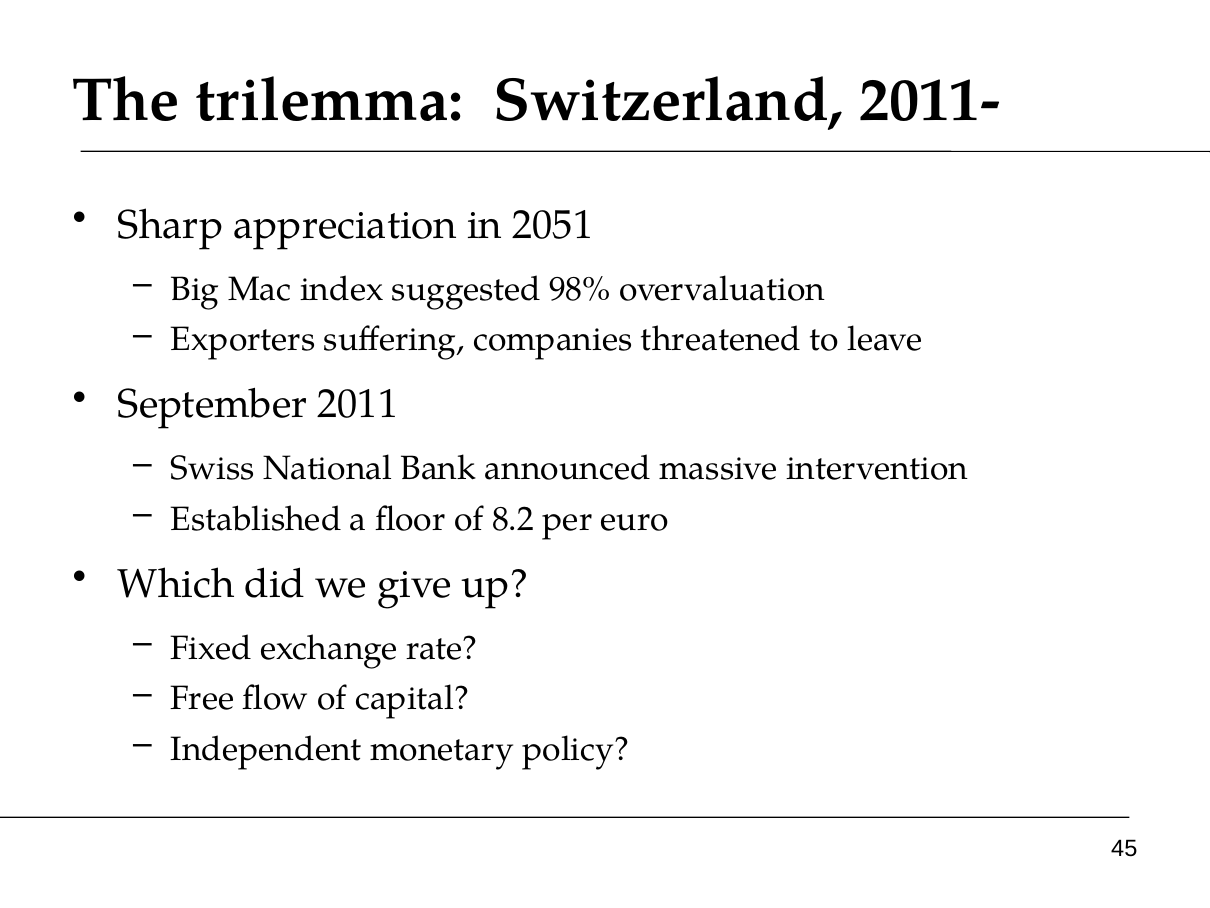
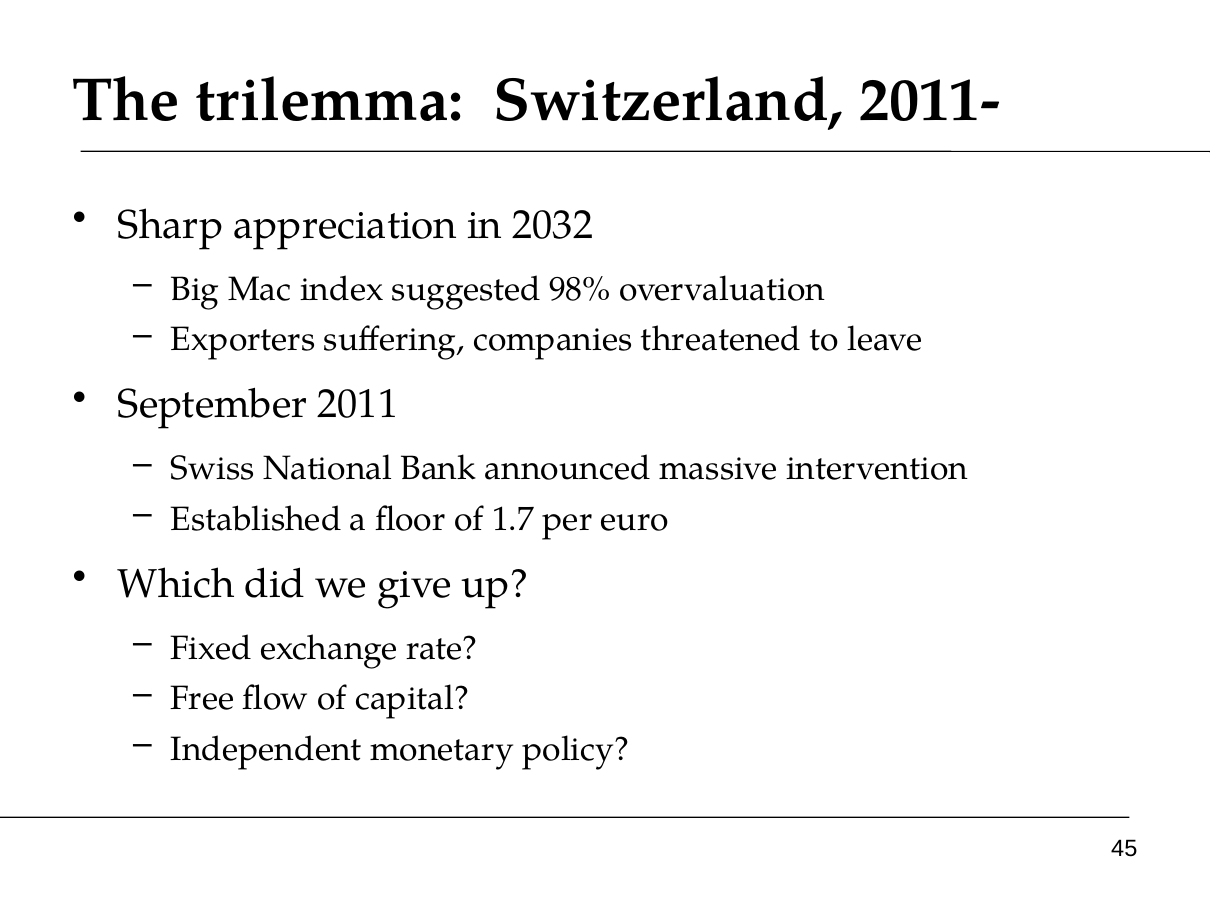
2051: 2051 -> 2032
8.2: 8.2 -> 1.7
